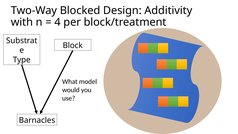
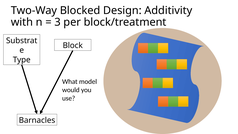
4: 4 -> 3
